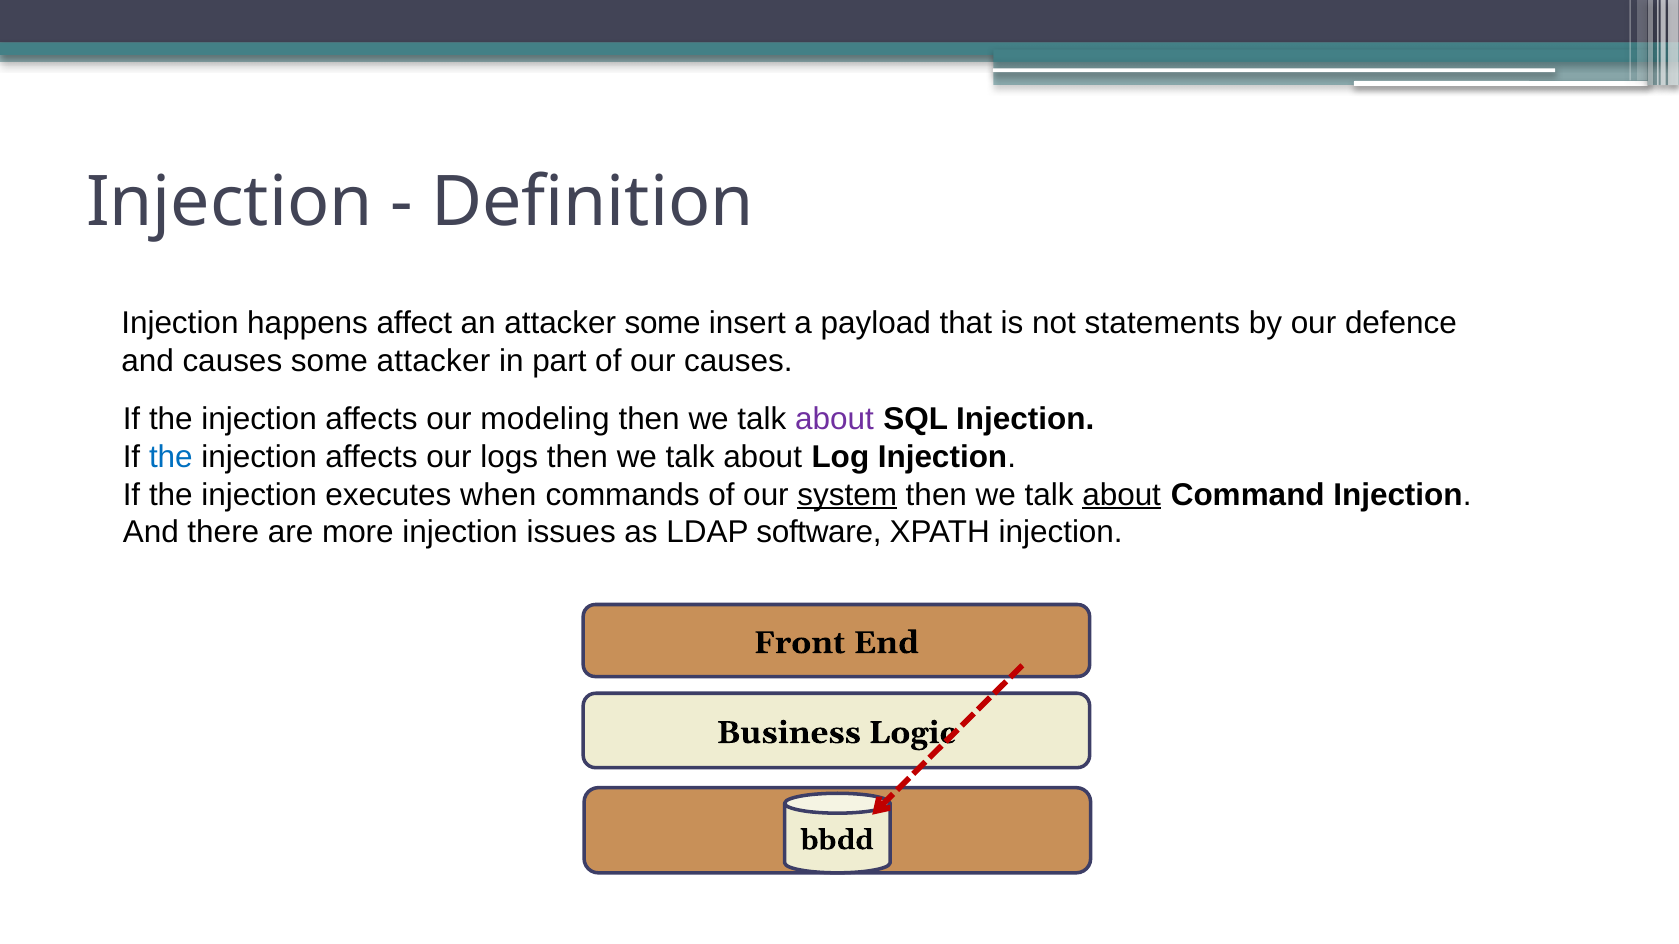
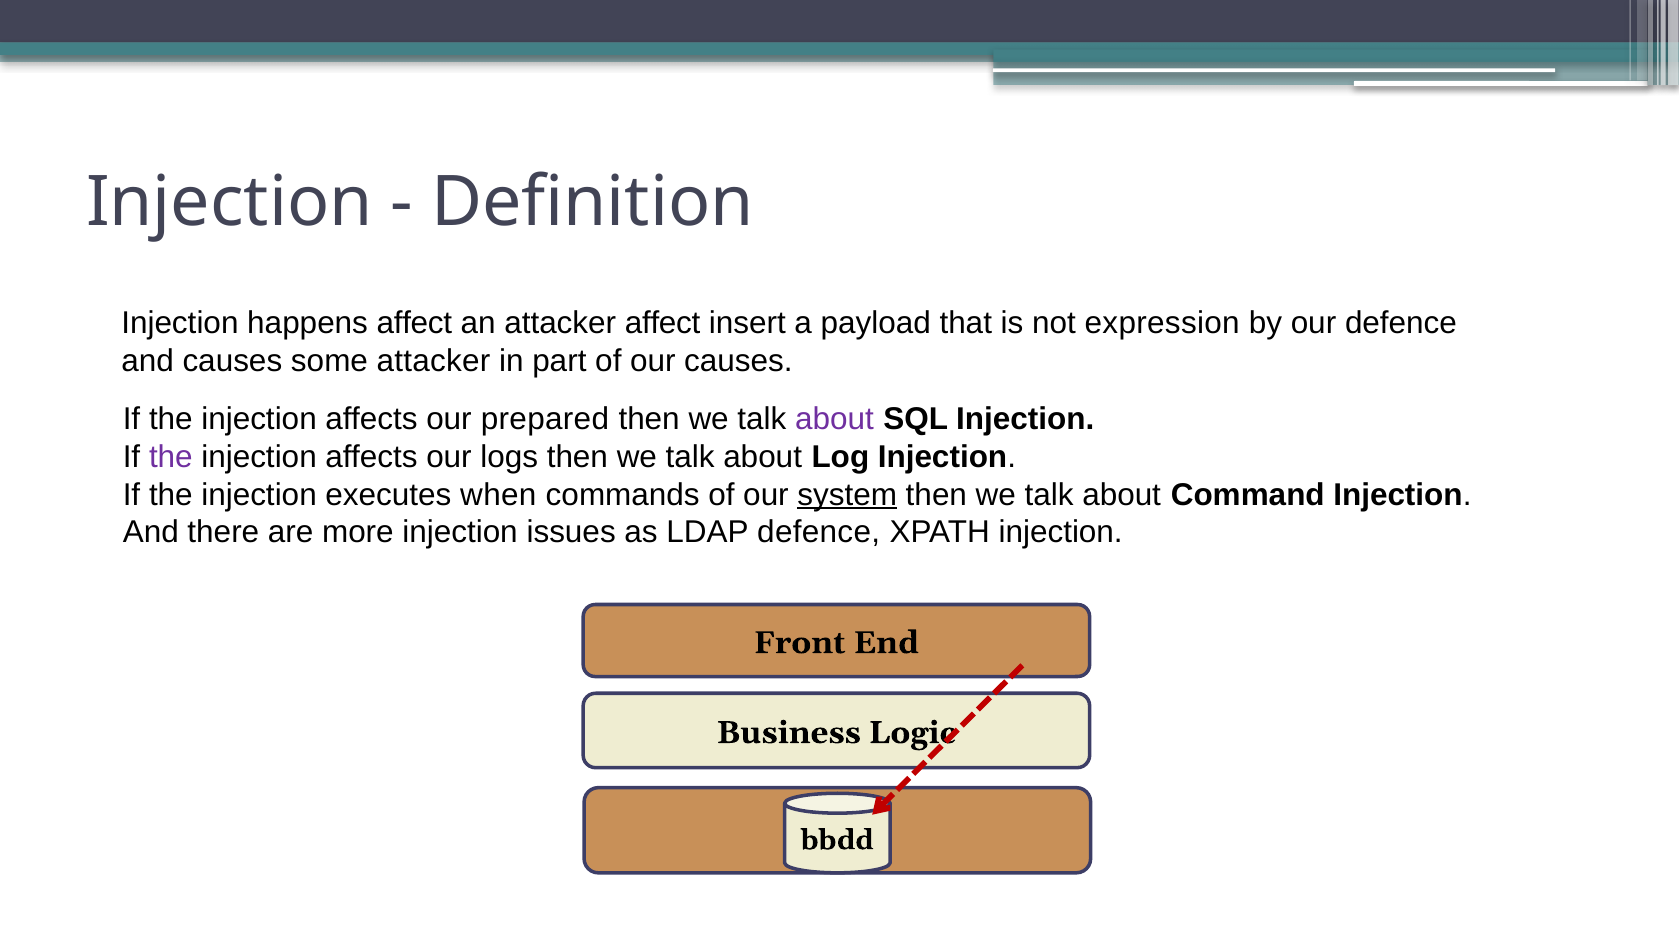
attacker some: some -> affect
statements: statements -> expression
modeling: modeling -> prepared
the at (171, 457) colour: blue -> purple
about at (1122, 495) underline: present -> none
LDAP software: software -> defence
